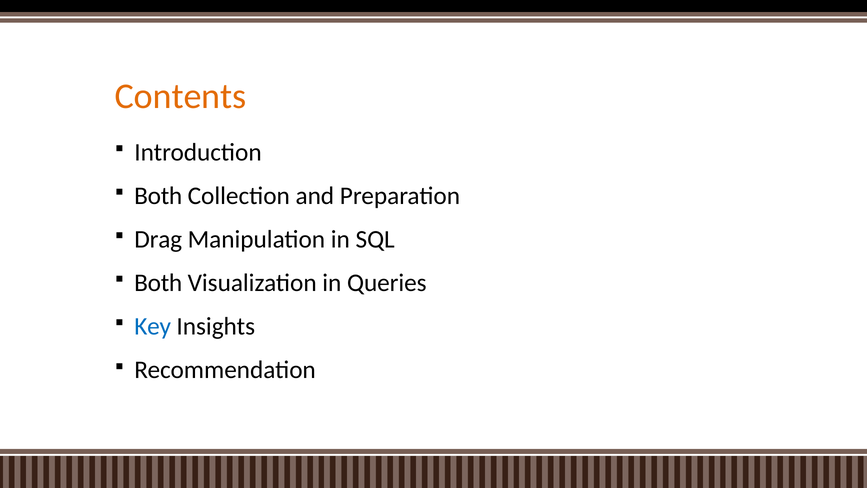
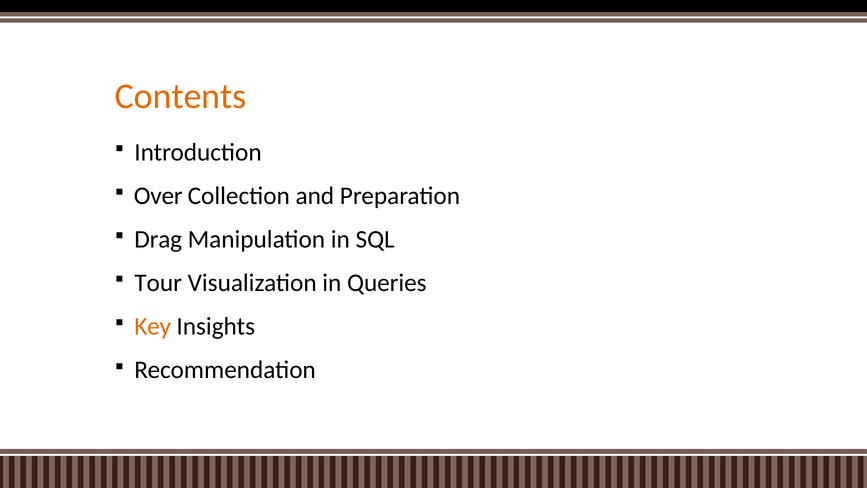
Both at (158, 196): Both -> Over
Both at (158, 283): Both -> Tour
Key colour: blue -> orange
